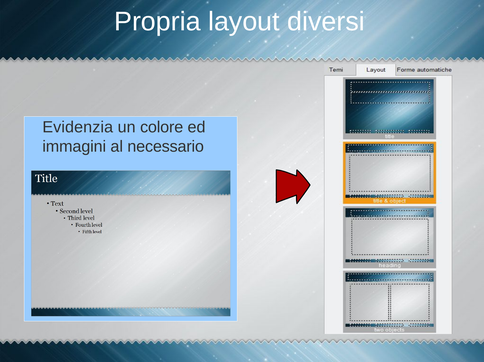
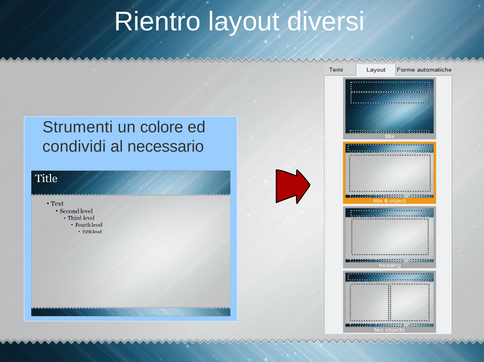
Propria: Propria -> Rientro
Evidenzia: Evidenzia -> Strumenti
immagini: immagini -> condividi
